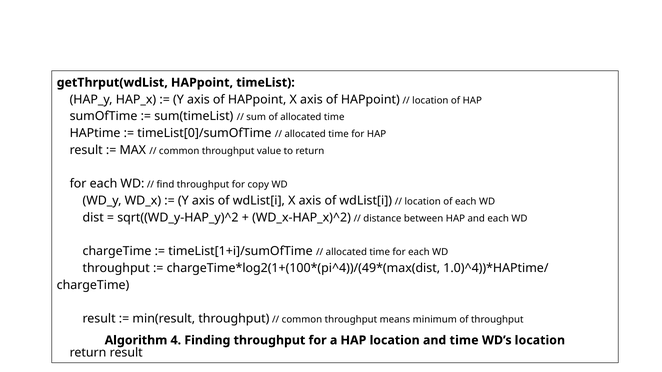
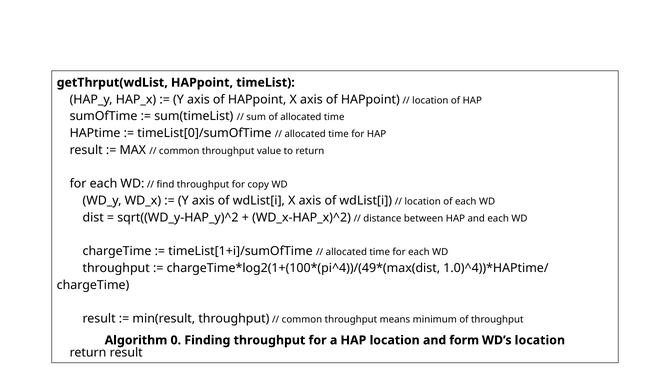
4: 4 -> 0
and time: time -> form
